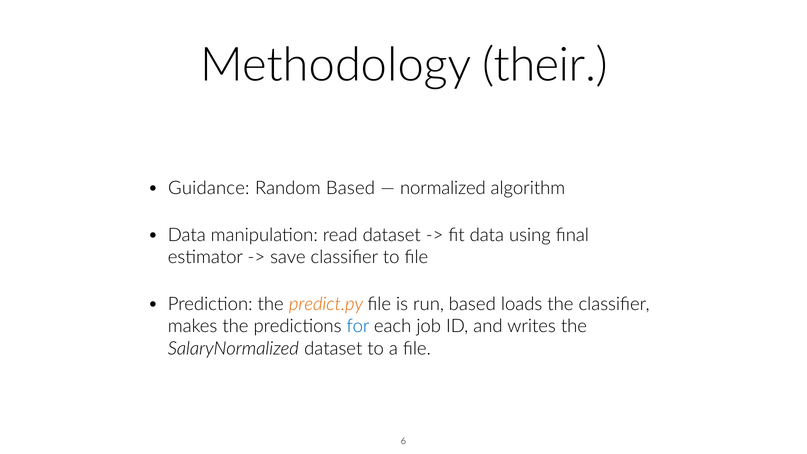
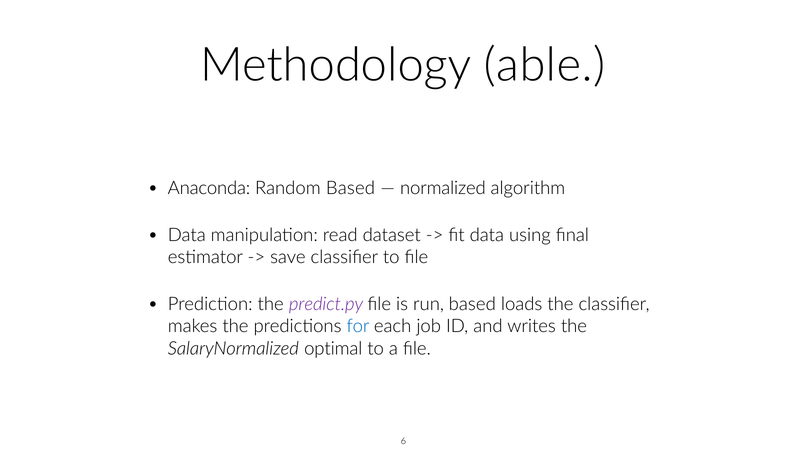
their: their -> able
Guidance: Guidance -> Anaconda
predict.py colour: orange -> purple
SalaryNormalized dataset: dataset -> optimal
